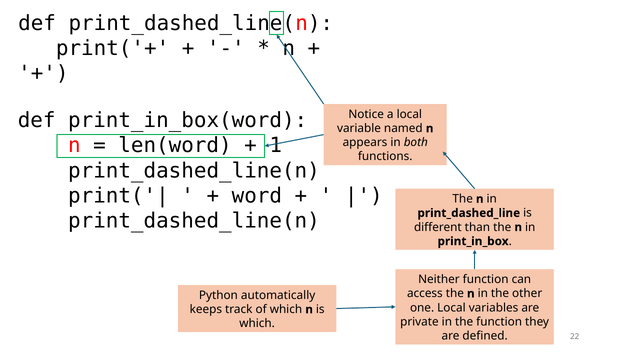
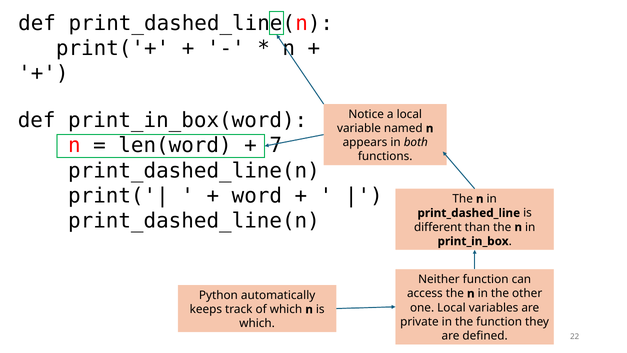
1: 1 -> 7
